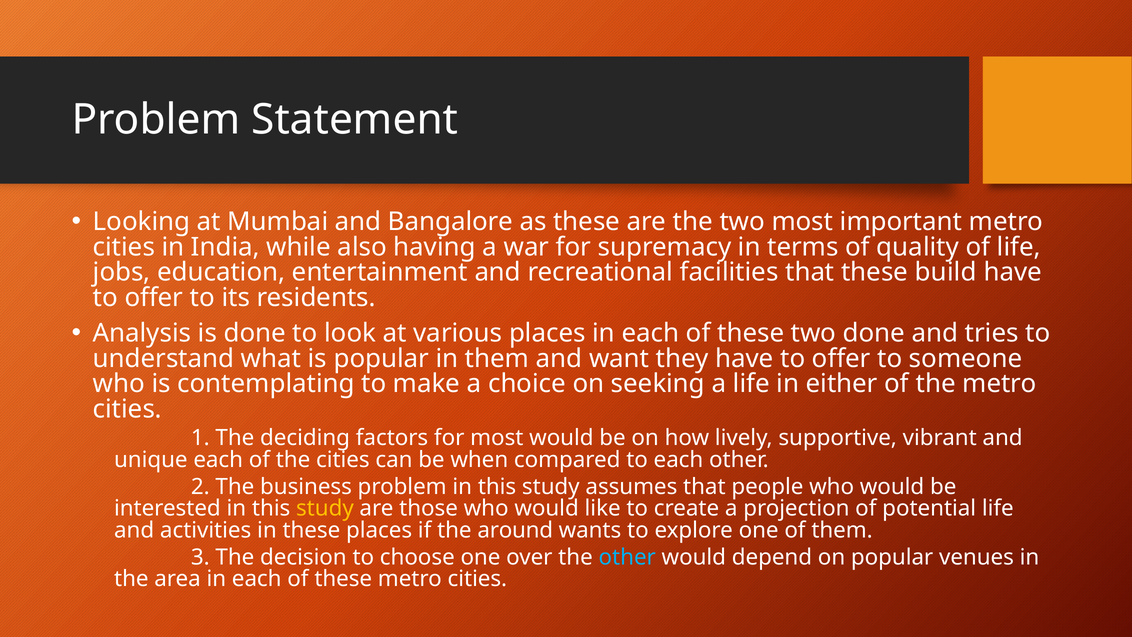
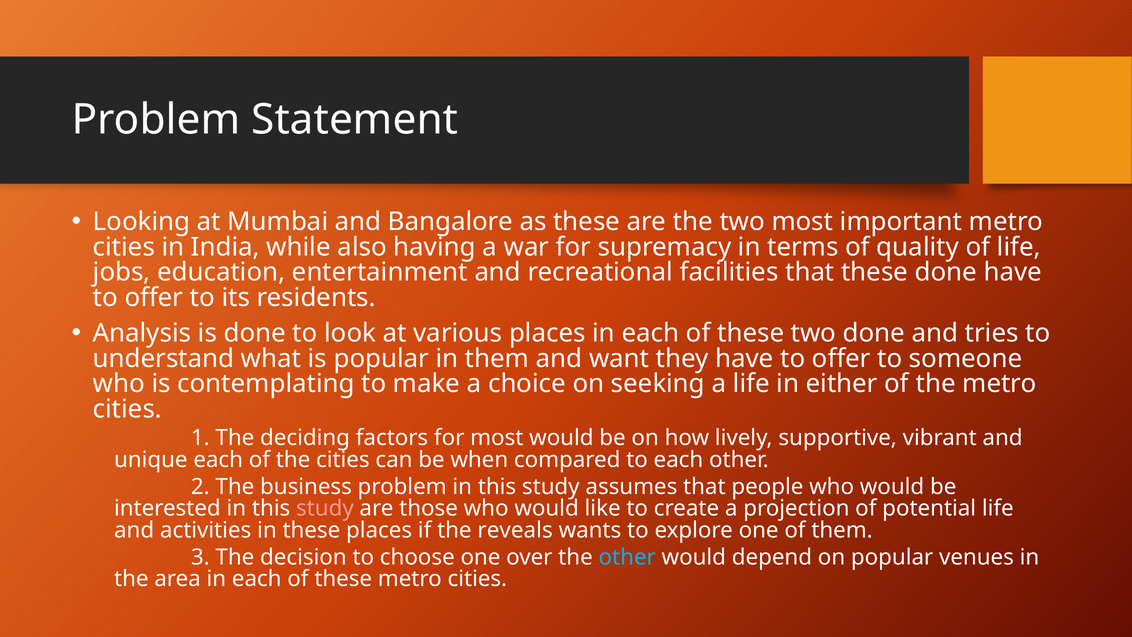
these build: build -> done
study at (325, 508) colour: yellow -> pink
around: around -> reveals
